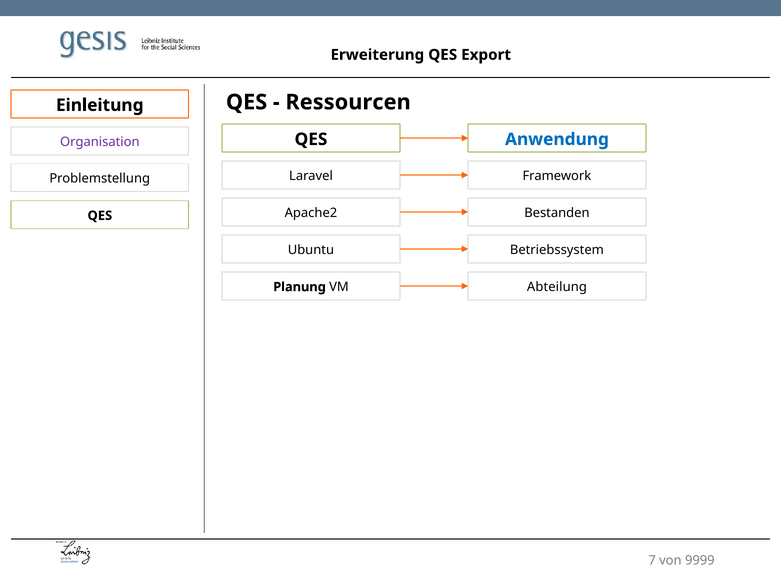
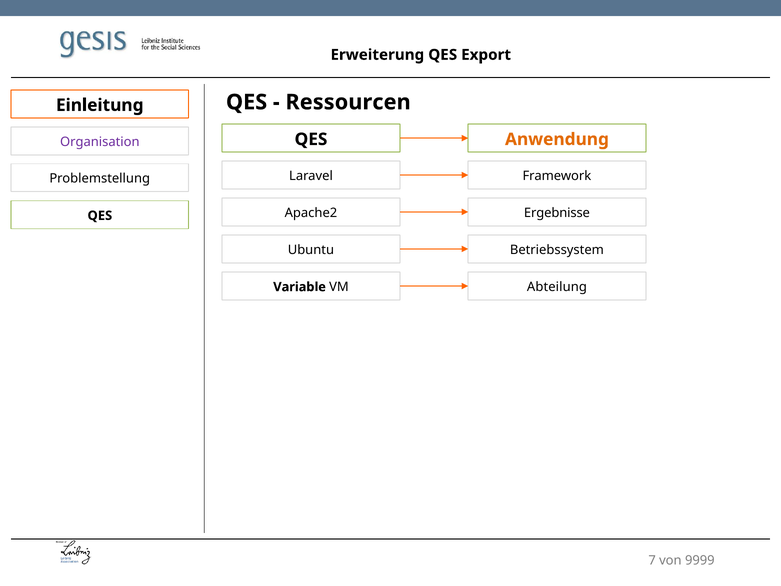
Anwendung colour: blue -> orange
Bestanden: Bestanden -> Ergebnisse
Planung: Planung -> Variable
